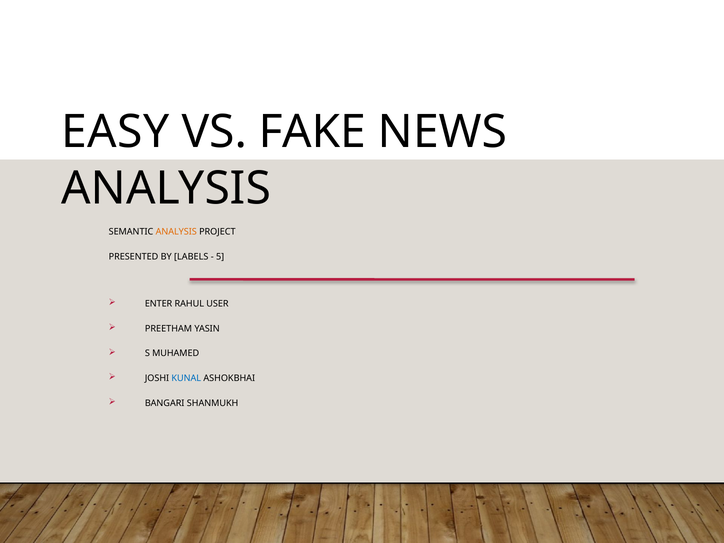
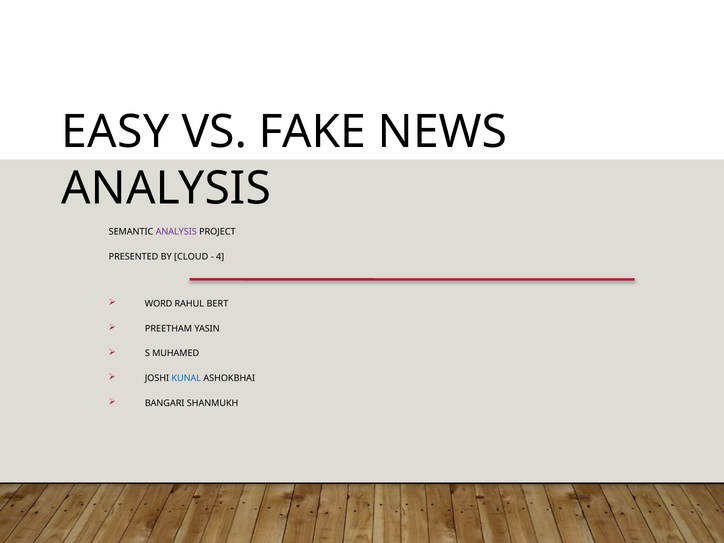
ANALYSIS at (176, 232) colour: orange -> purple
LABELS: LABELS -> CLOUD
5: 5 -> 4
ENTER: ENTER -> WORD
USER: USER -> BERT
